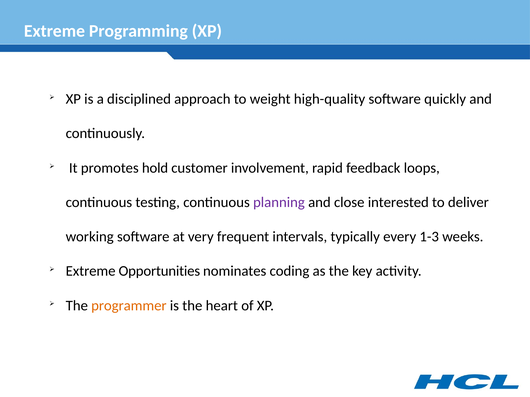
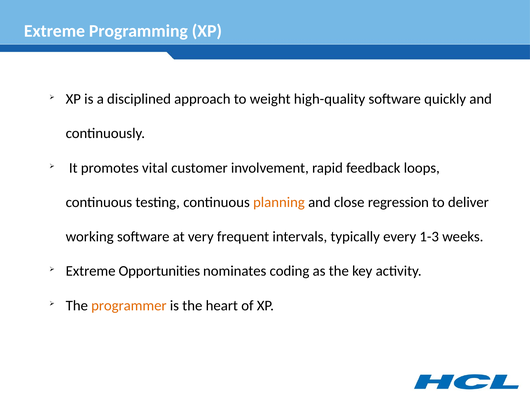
hold: hold -> vital
planning colour: purple -> orange
interested: interested -> regression
